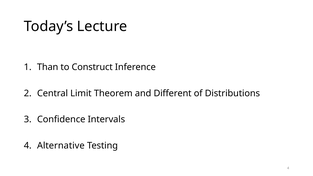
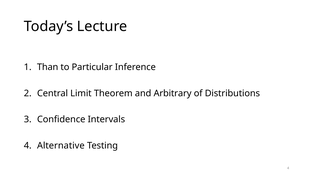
Construct: Construct -> Particular
Different: Different -> Arbitrary
